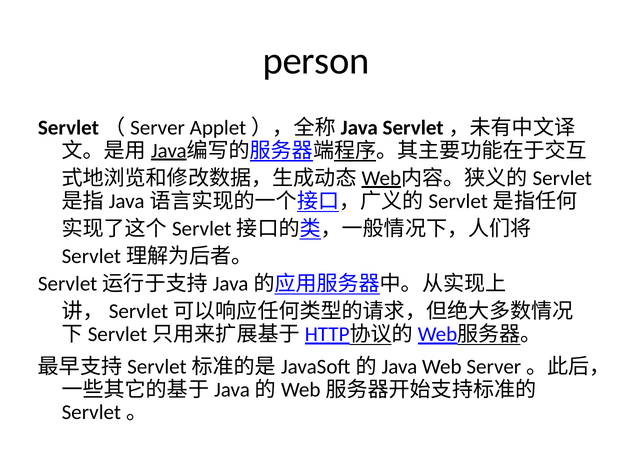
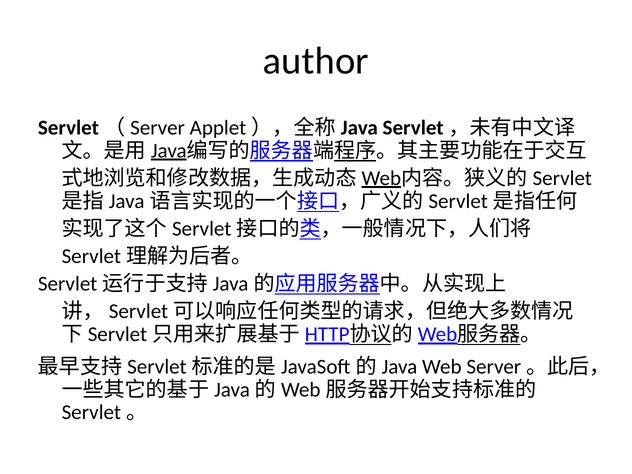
person: person -> author
